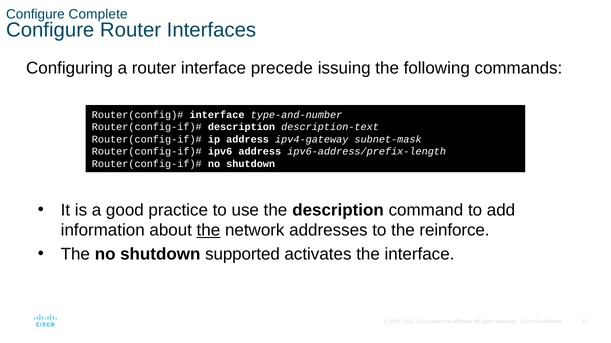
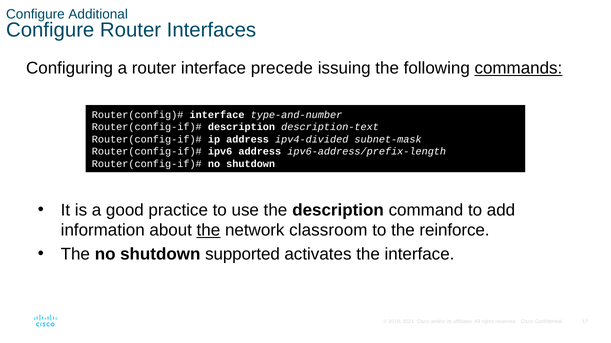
Complete: Complete -> Additional
commands underline: none -> present
ipv4-gateway: ipv4-gateway -> ipv4-divided
addresses: addresses -> classroom
